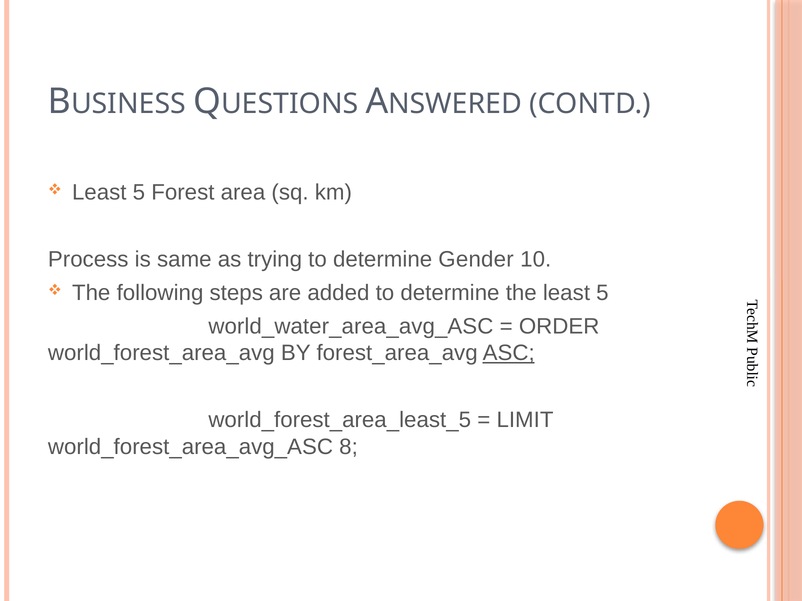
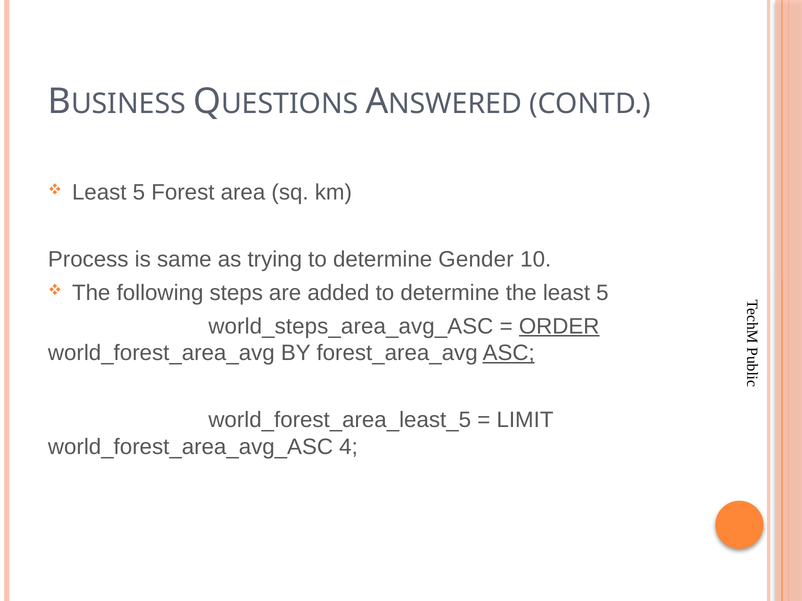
world_water_area_avg_ASC: world_water_area_avg_ASC -> world_steps_area_avg_ASC
ORDER underline: none -> present
8: 8 -> 4
